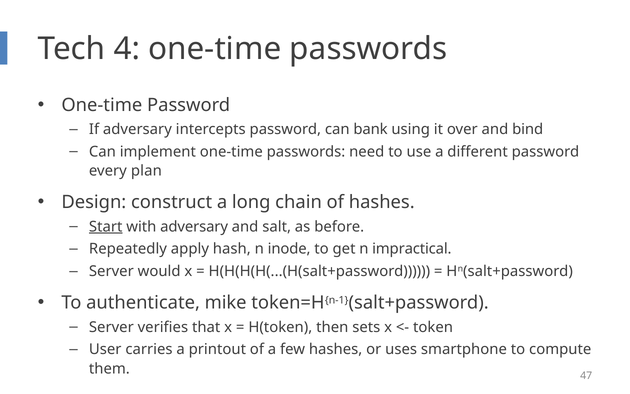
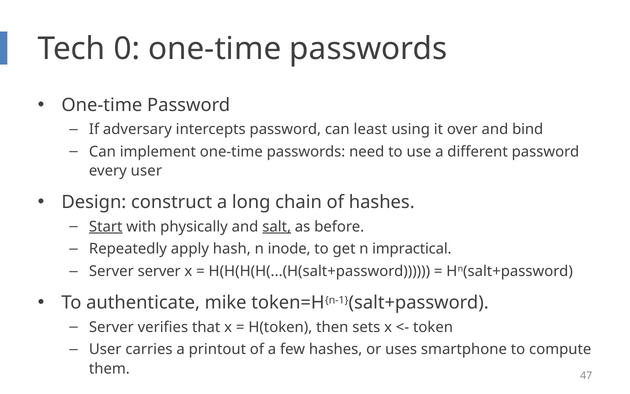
4: 4 -> 0
bank: bank -> least
every plan: plan -> user
with adversary: adversary -> physically
salt underline: none -> present
Server would: would -> server
